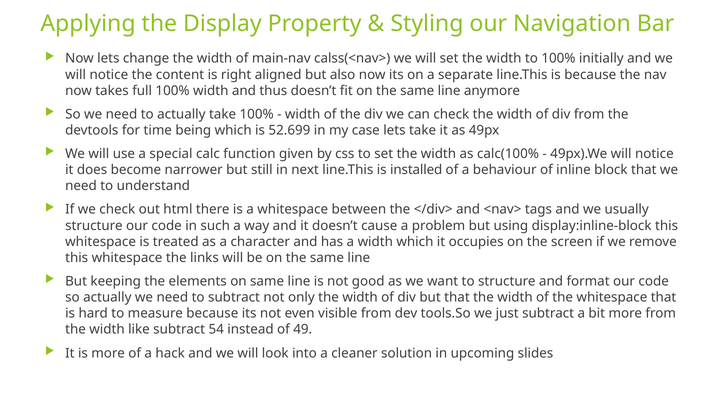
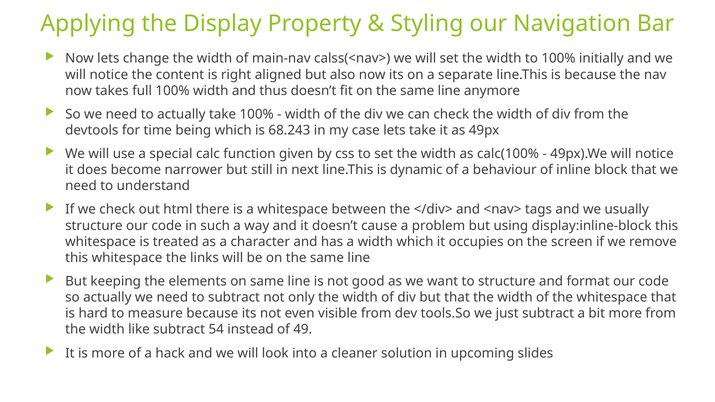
52.699: 52.699 -> 68.243
installed: installed -> dynamic
